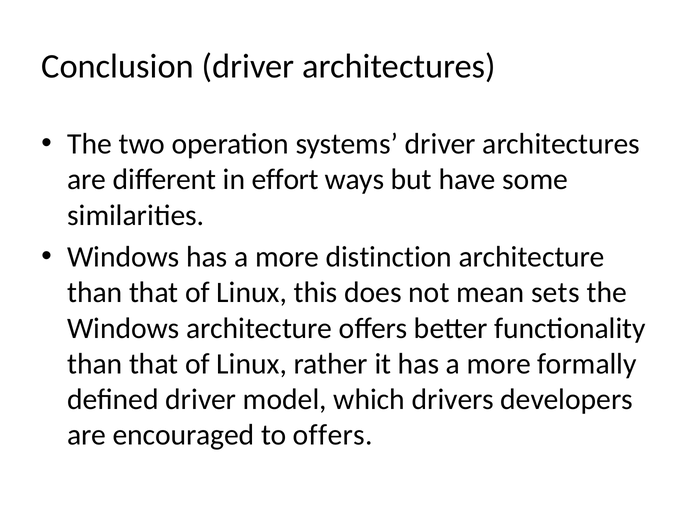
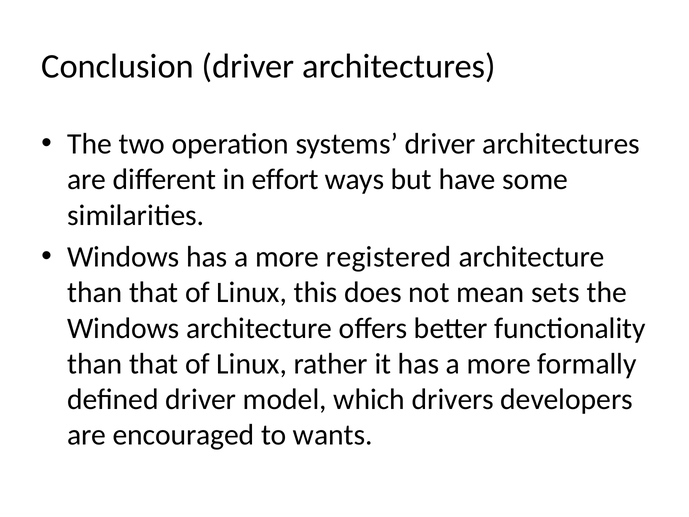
distinction: distinction -> registered
to offers: offers -> wants
